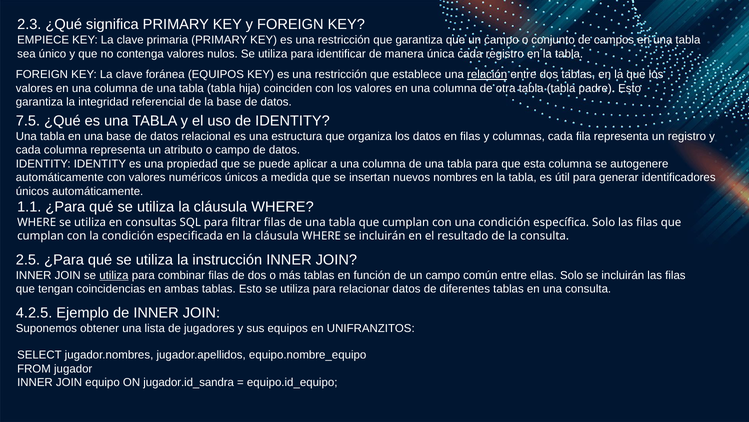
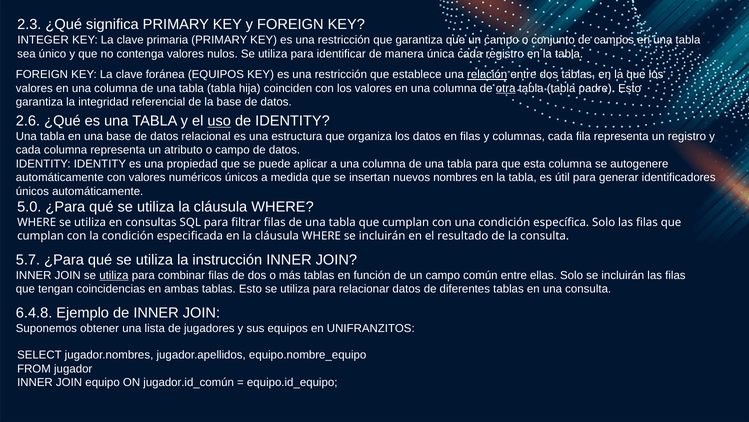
EMPIECE: EMPIECE -> INTEGER
otra underline: none -> present
7.5: 7.5 -> 2.6
uso underline: none -> present
1.1: 1.1 -> 5.0
2.5: 2.5 -> 5.7
4.2.5: 4.2.5 -> 6.4.8
jugador.id_sandra: jugador.id_sandra -> jugador.id_común
